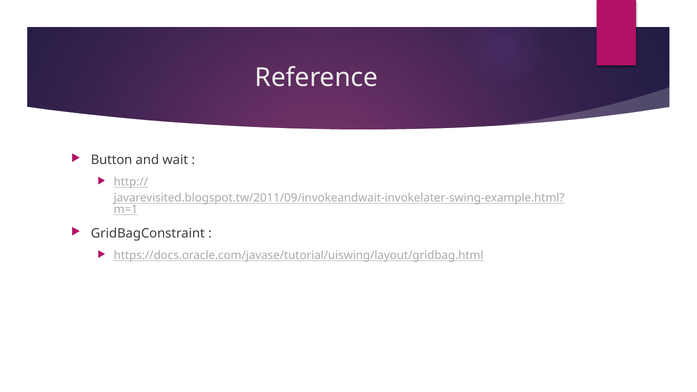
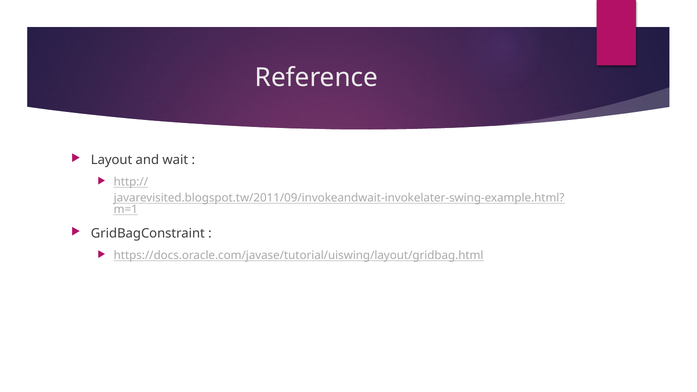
Button: Button -> Layout
